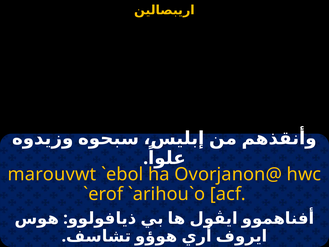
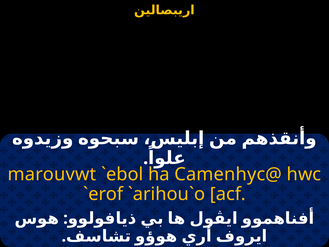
Ovorjanon@: Ovorjanon@ -> Camenhyc@
